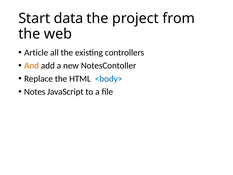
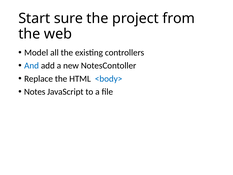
data: data -> sure
Article: Article -> Model
And colour: orange -> blue
